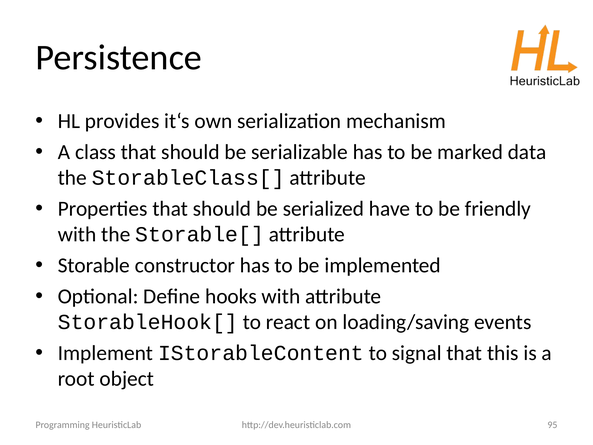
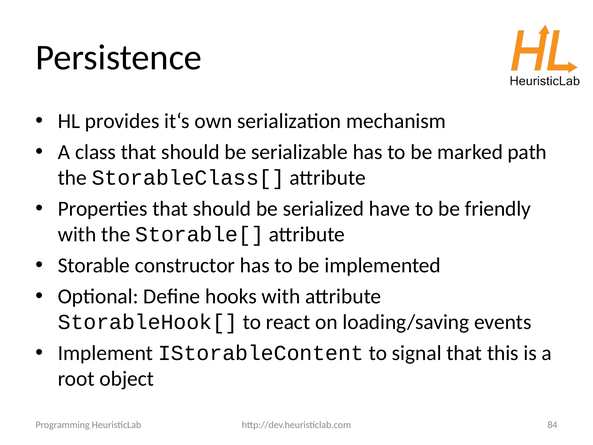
data: data -> path
95: 95 -> 84
